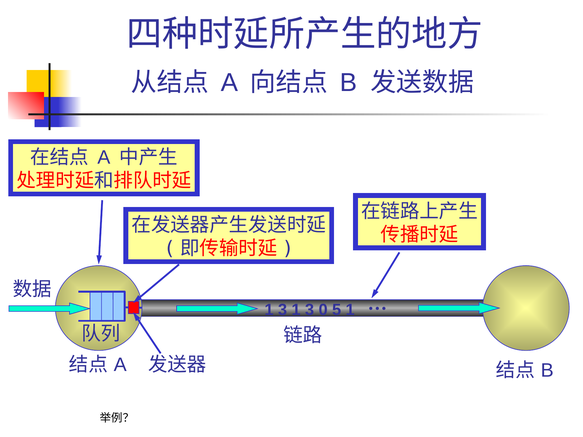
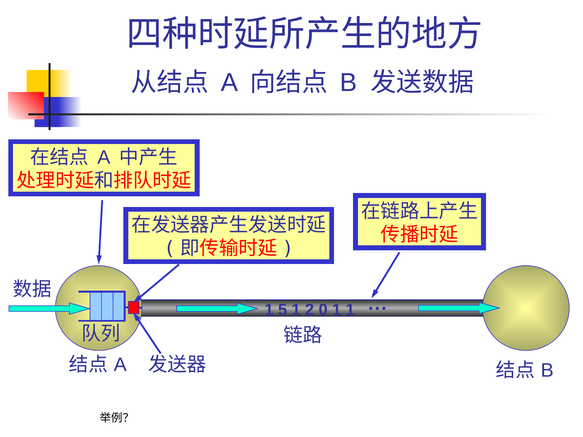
3 at (283, 310): 3 -> 5
3 at (310, 310): 3 -> 2
0 5: 5 -> 1
